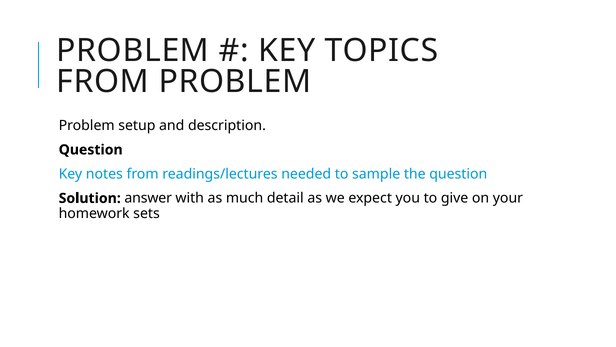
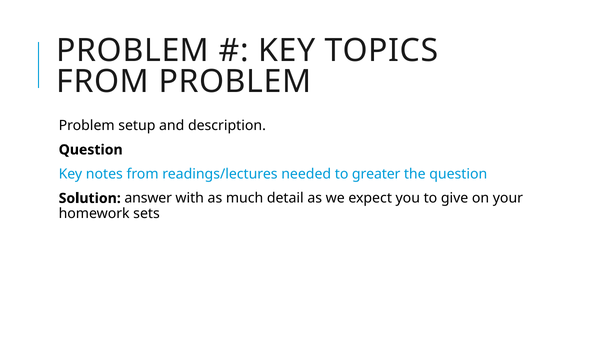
sample: sample -> greater
